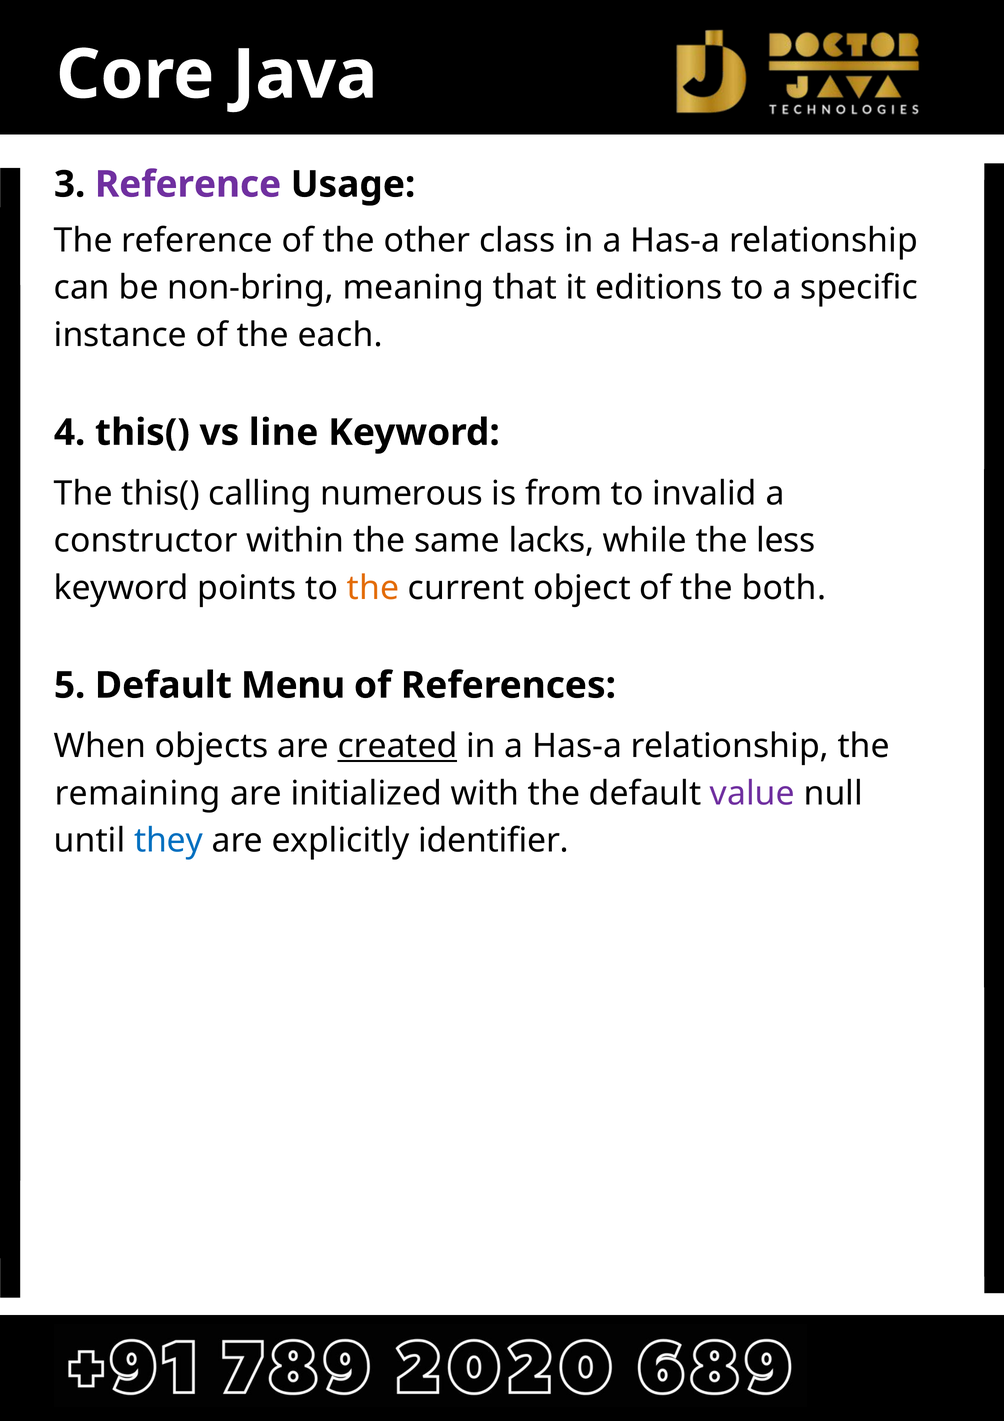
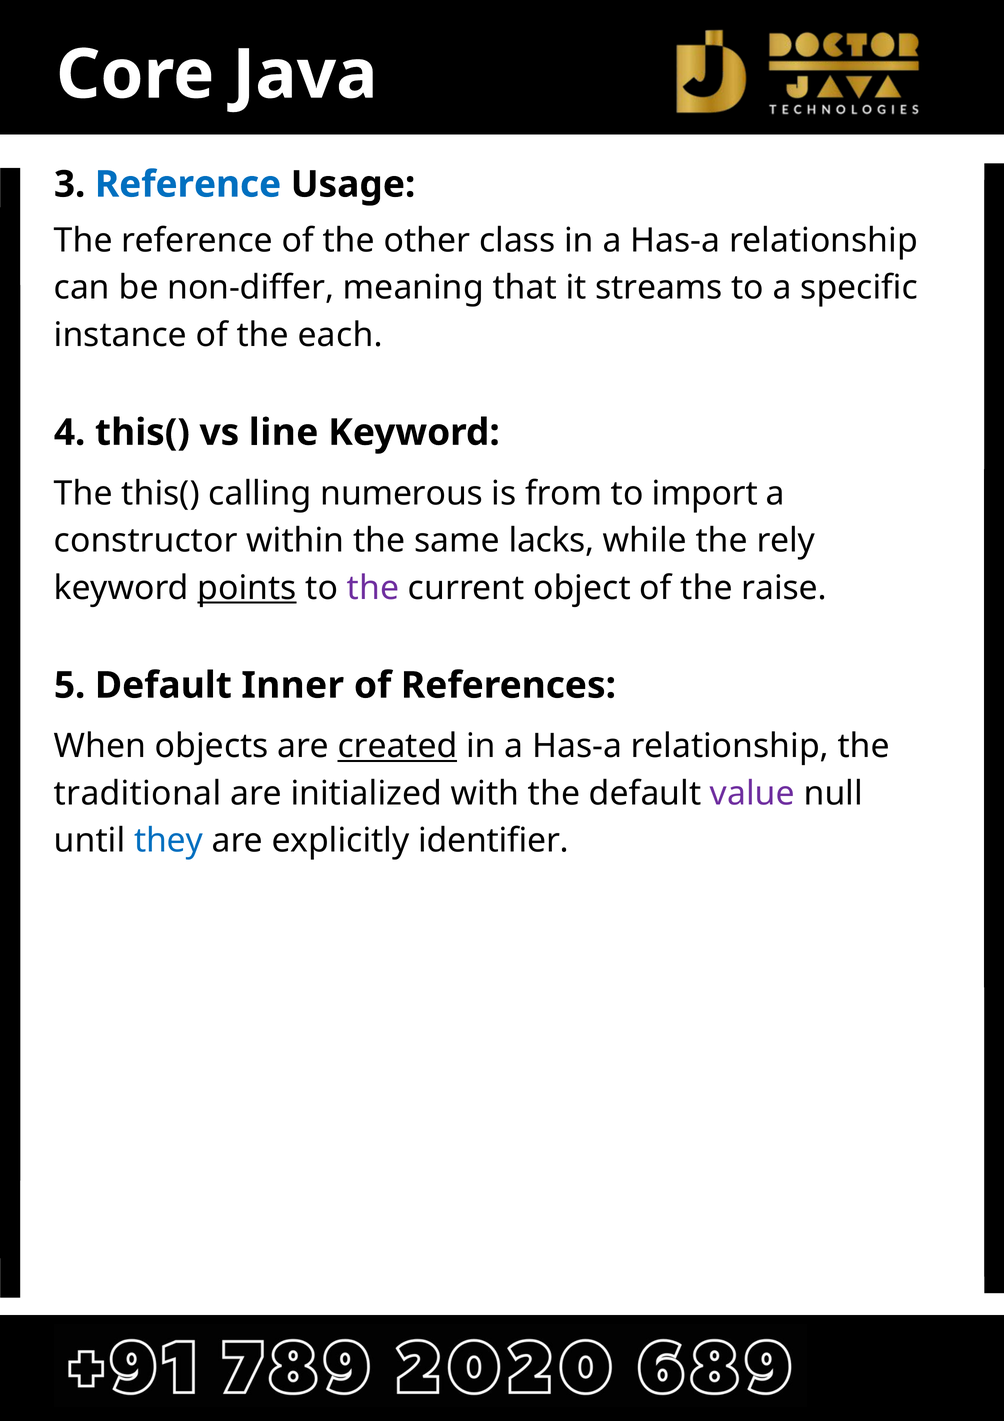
Reference at (188, 184) colour: purple -> blue
non-bring: non-bring -> non-differ
editions: editions -> streams
invalid: invalid -> import
less: less -> rely
points underline: none -> present
the at (373, 588) colour: orange -> purple
both: both -> raise
Menu: Menu -> Inner
remaining: remaining -> traditional
